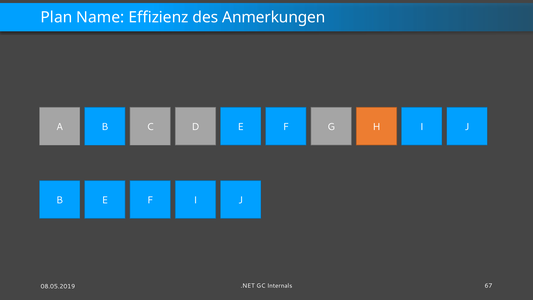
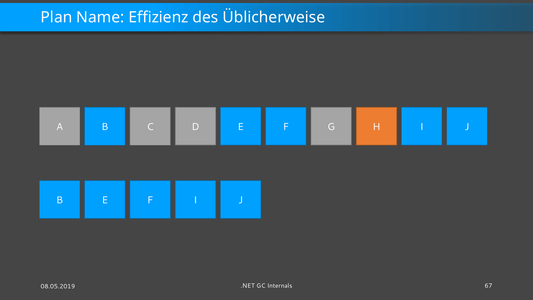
Anmerkungen: Anmerkungen -> Üblicherweise
